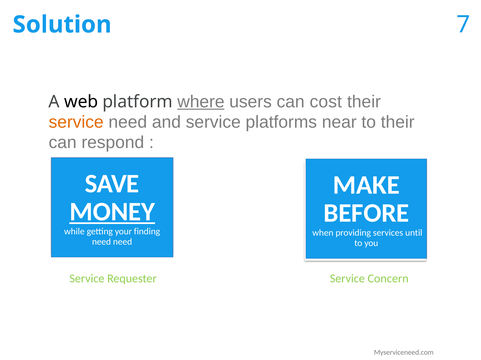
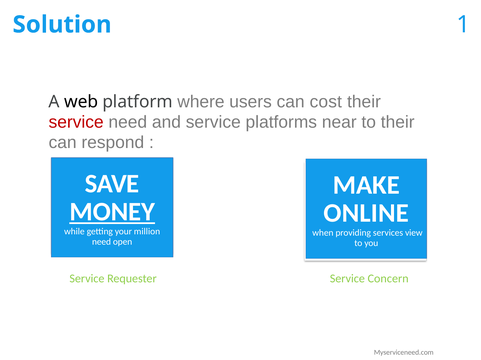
7: 7 -> 1
where underline: present -> none
service at (76, 122) colour: orange -> red
BEFORE: BEFORE -> ONLINE
finding: finding -> million
until: until -> view
need need: need -> open
